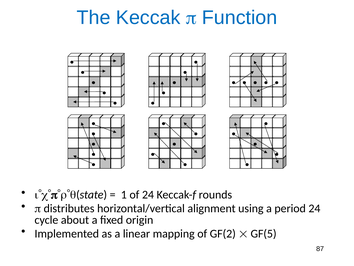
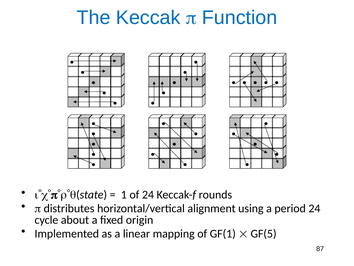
GF(2: GF(2 -> GF(1
